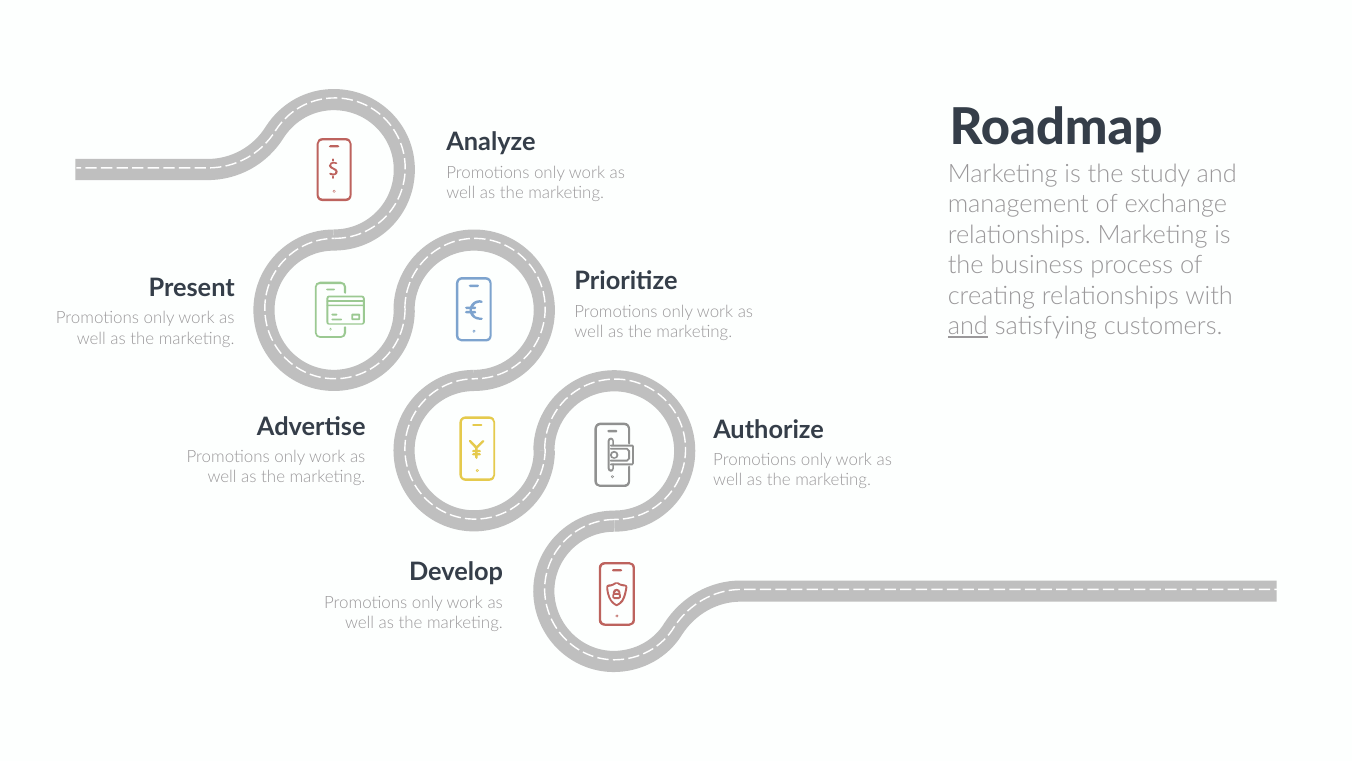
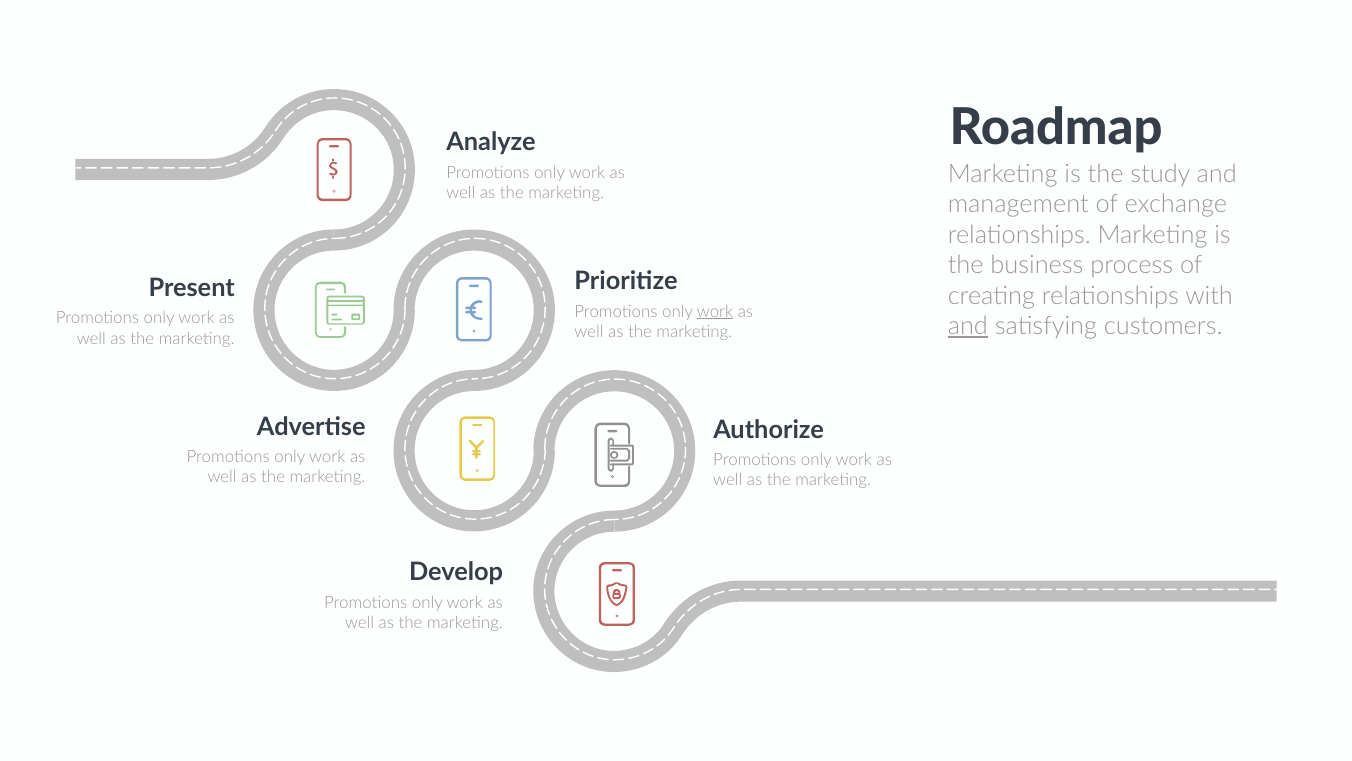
work at (715, 312) underline: none -> present
